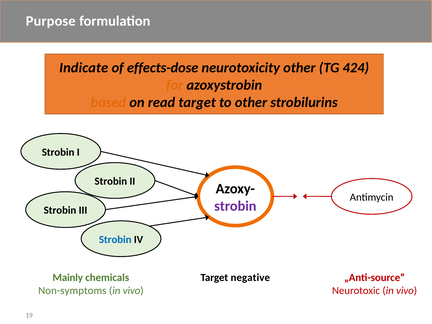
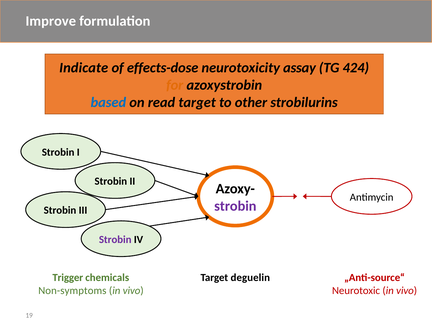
Purpose: Purpose -> Improve
neurotoxicity other: other -> assay
based colour: orange -> blue
Strobin at (115, 239) colour: blue -> purple
Mainly: Mainly -> Trigger
negative: negative -> deguelin
